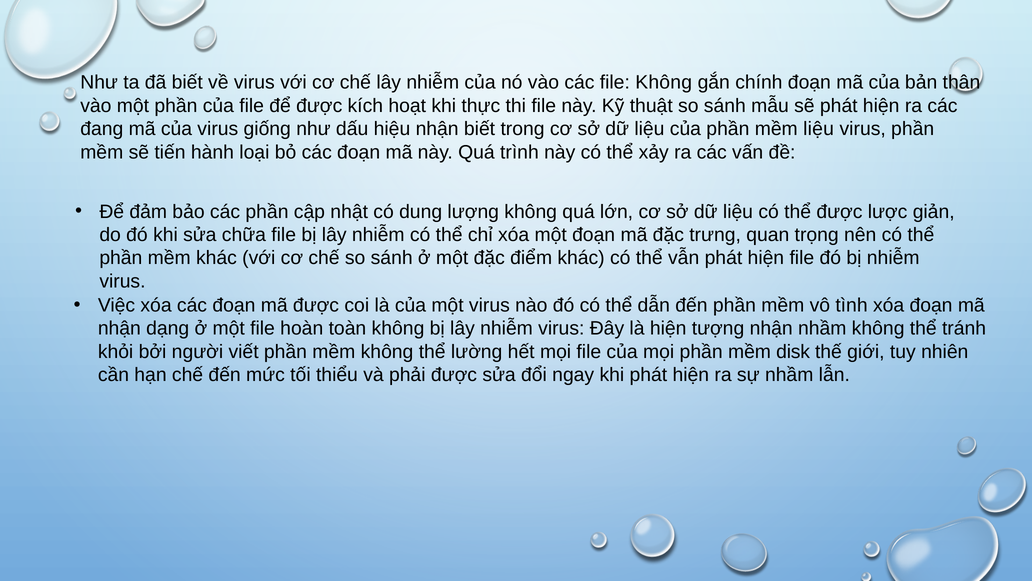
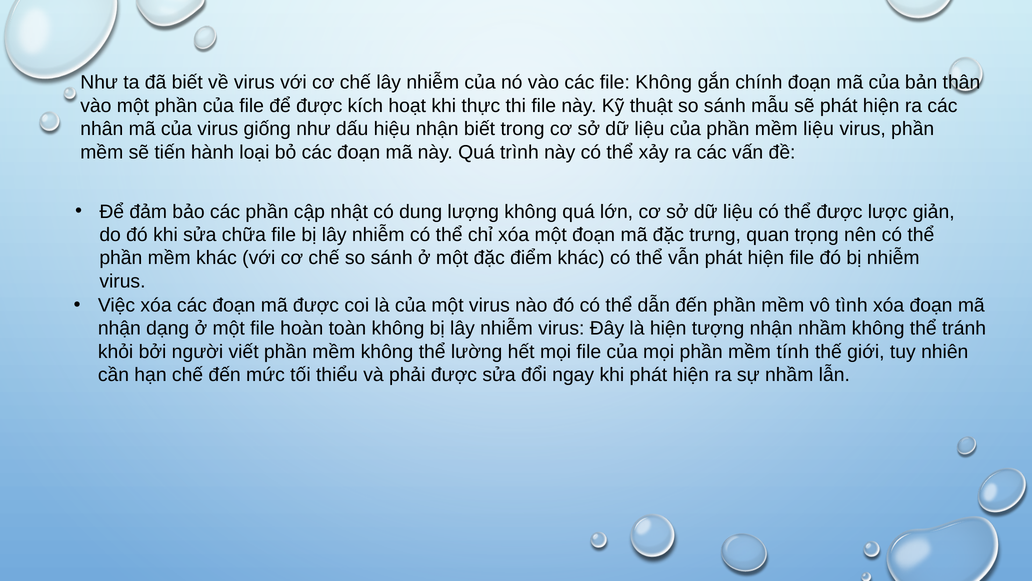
đang: đang -> nhân
disk: disk -> tính
